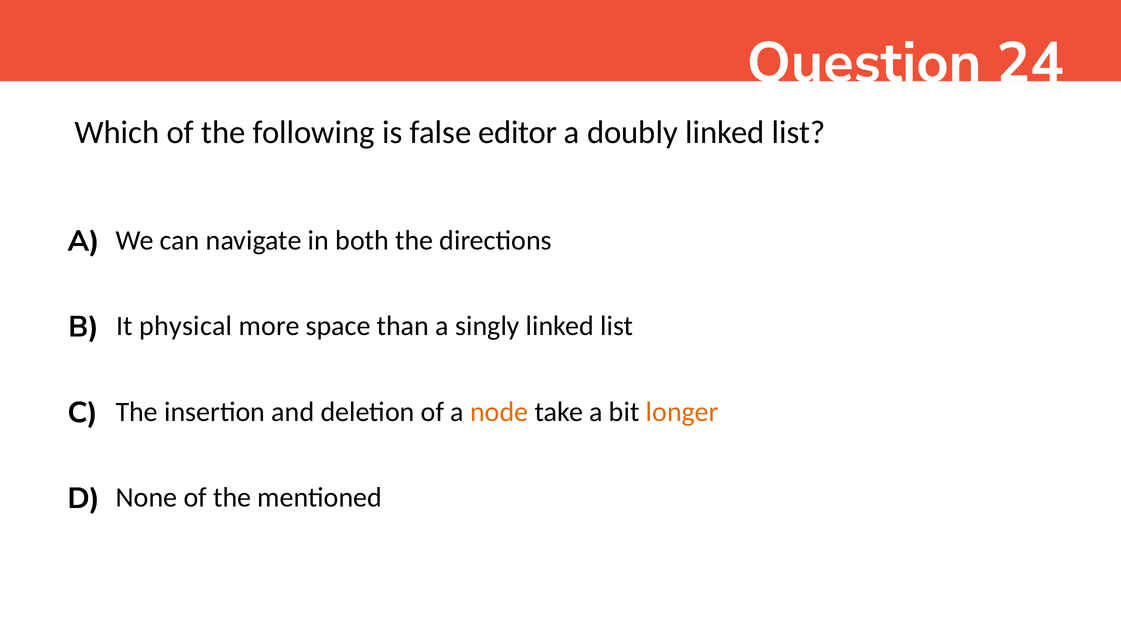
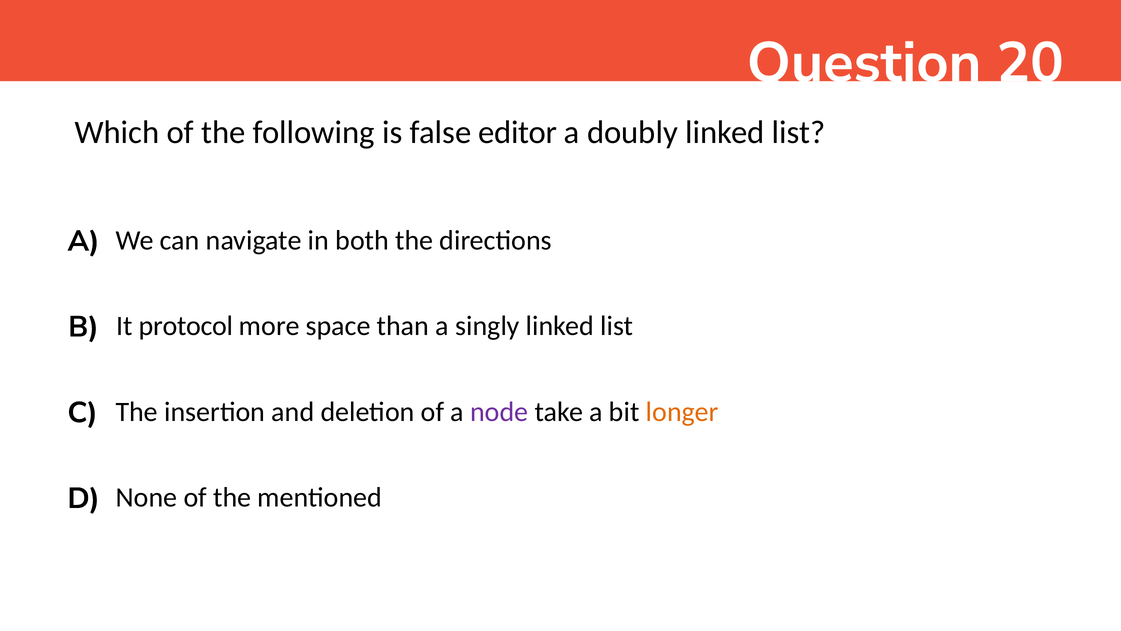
24: 24 -> 20
physical: physical -> protocol
node colour: orange -> purple
